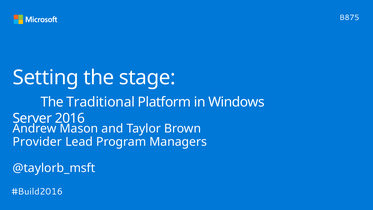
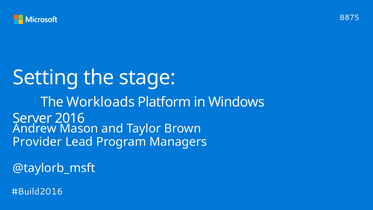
Traditional: Traditional -> Workloads
